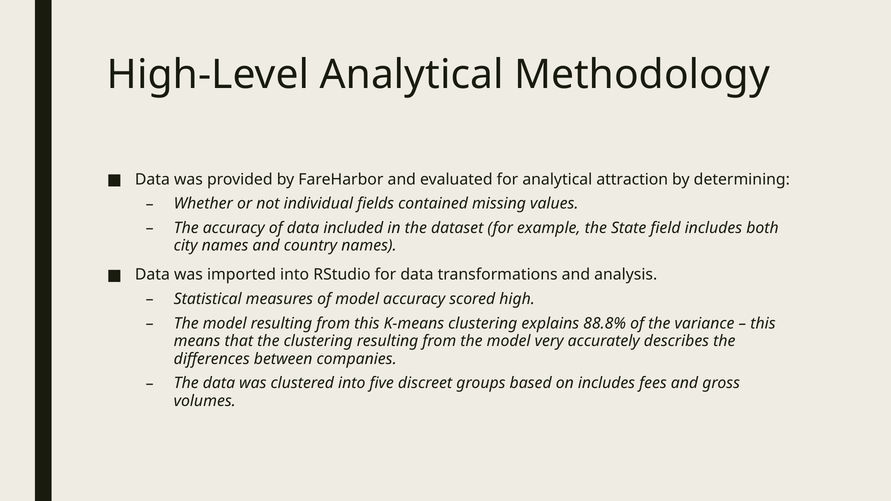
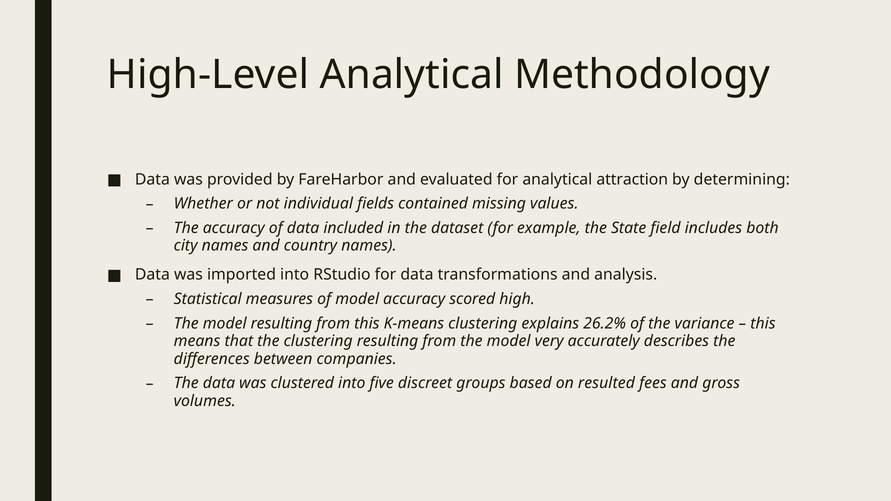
88.8%: 88.8% -> 26.2%
on includes: includes -> resulted
